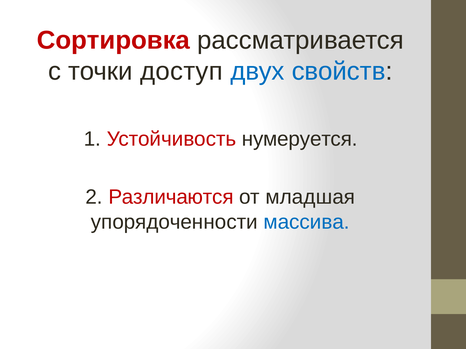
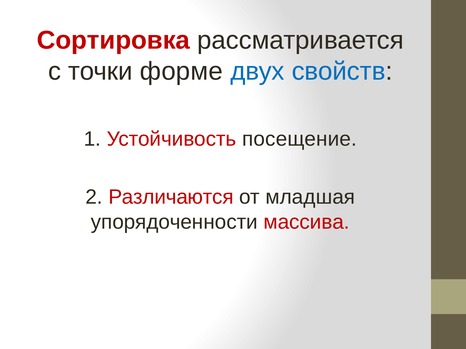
доступ: доступ -> форме
нумеруется: нумеруется -> посещение
массива colour: blue -> red
